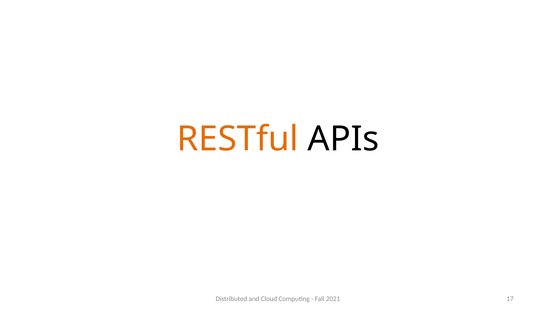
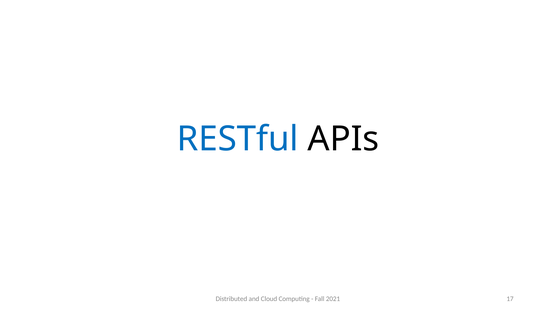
RESTful colour: orange -> blue
